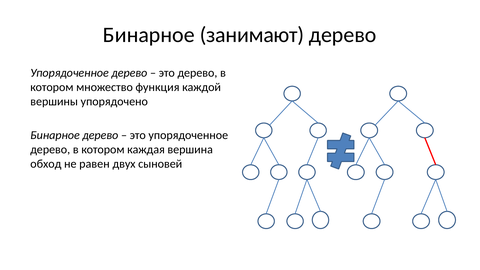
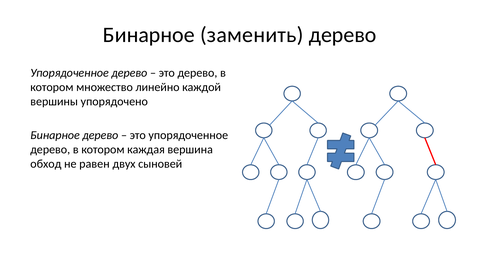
занимают: занимают -> заменить
функция: функция -> линейно
